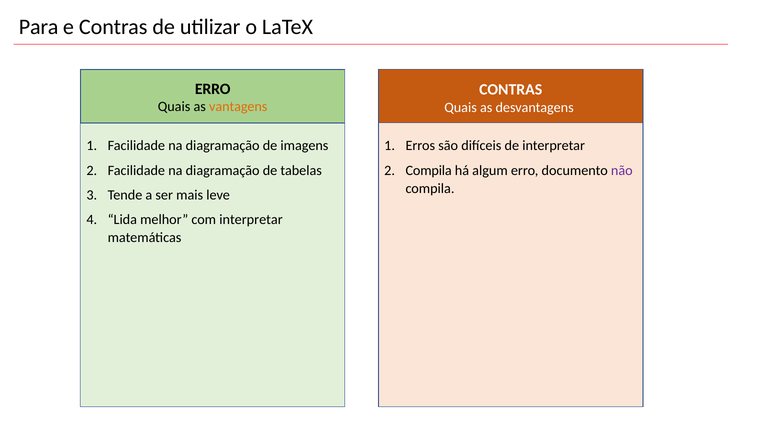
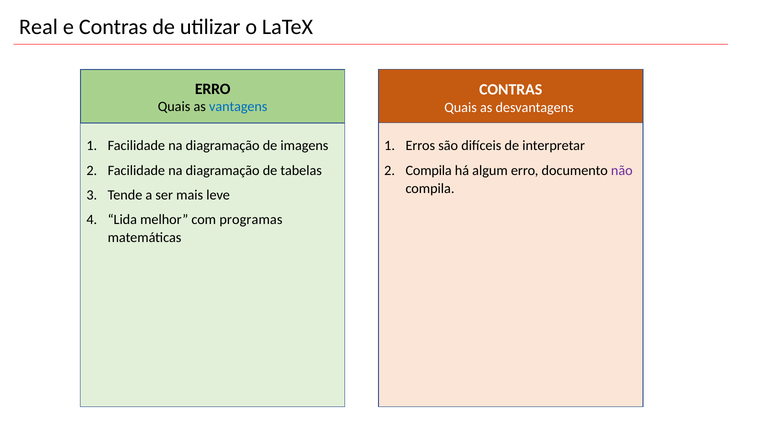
Para: Para -> Real
vantagens colour: orange -> blue
com interpretar: interpretar -> programas
